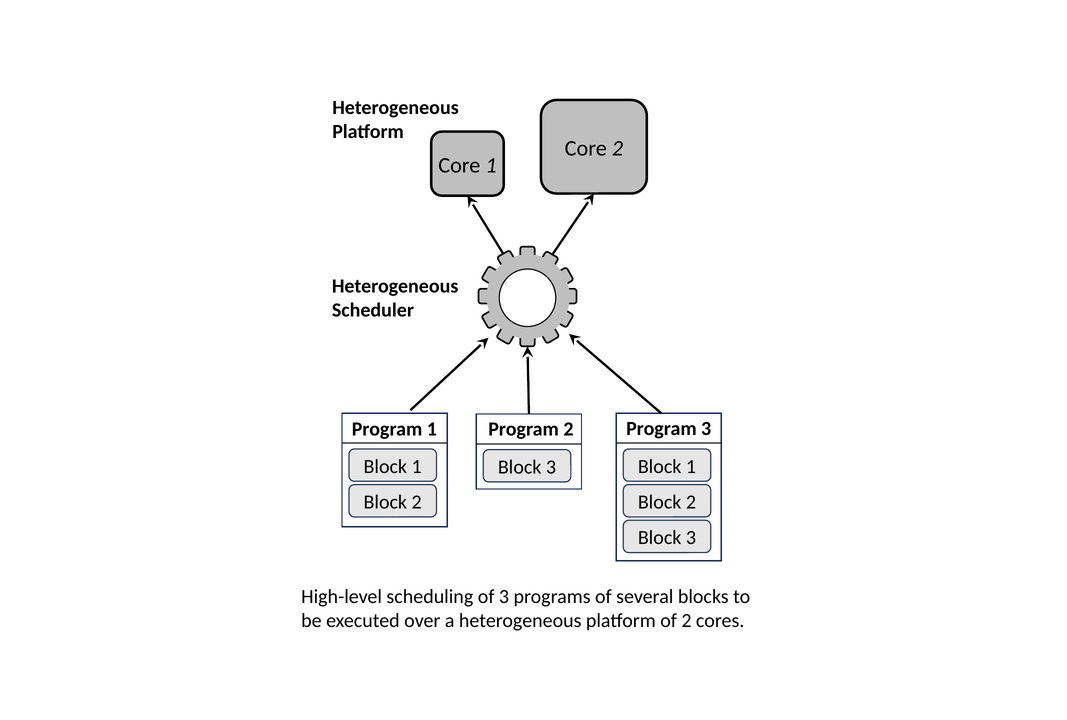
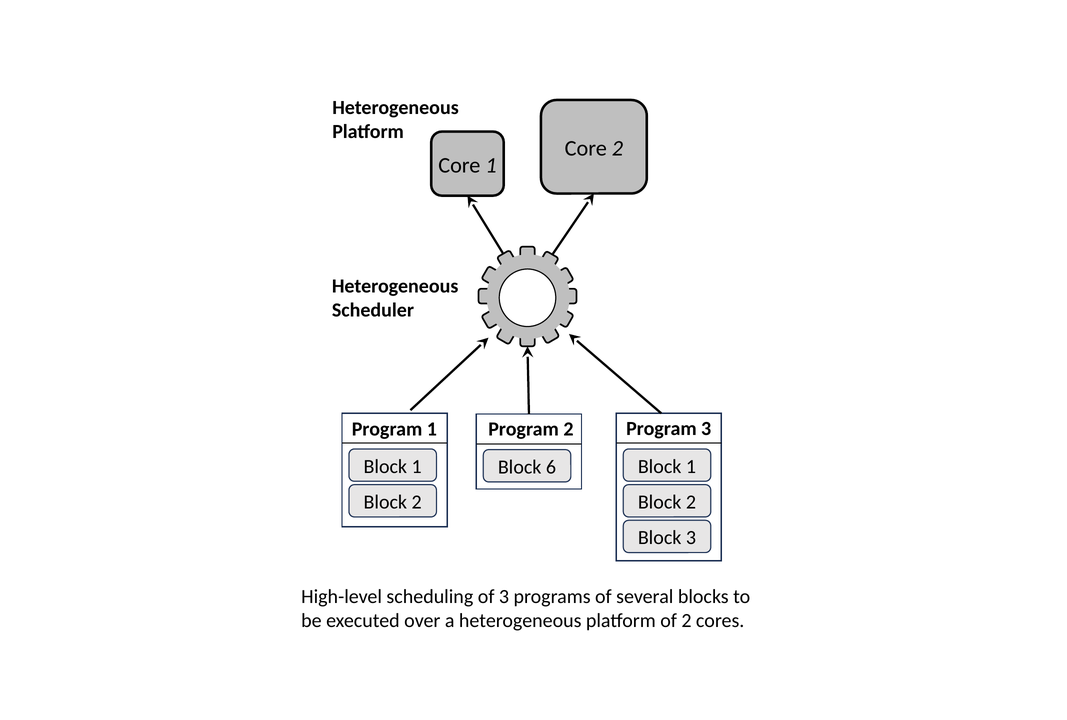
3 at (551, 467): 3 -> 6
